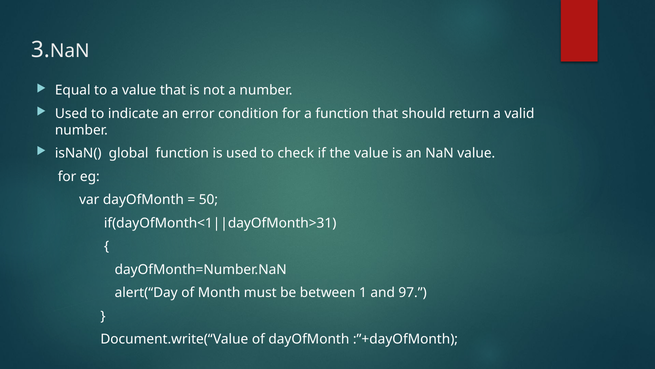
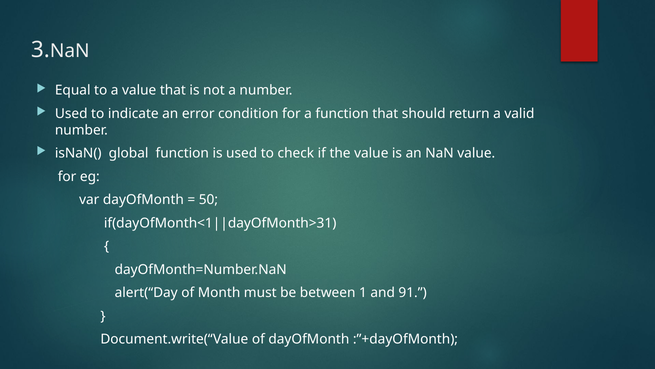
97: 97 -> 91
